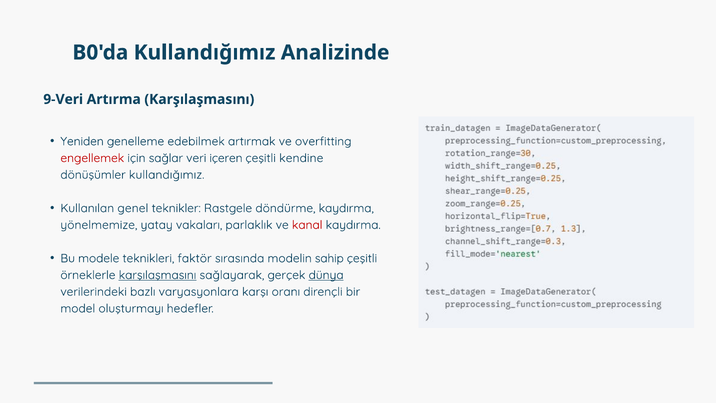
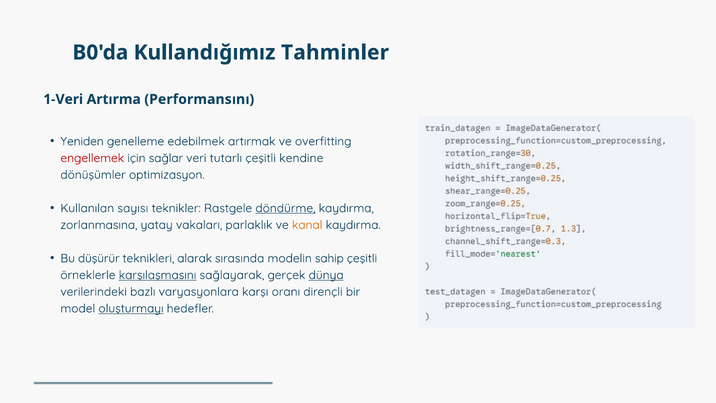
Analizinde: Analizinde -> Tahminler
9-Veri: 9-Veri -> 1-Veri
Artırma Karşılaşmasını: Karşılaşmasını -> Performansını
içeren: içeren -> tutarlı
dönüşümler kullandığımız: kullandığımız -> optimizasyon
genel: genel -> sayısı
döndürme underline: none -> present
yönelmemize: yönelmemize -> zorlanmasına
kanal colour: red -> orange
modele: modele -> düşürür
faktör: faktör -> alarak
oluşturmayı underline: none -> present
